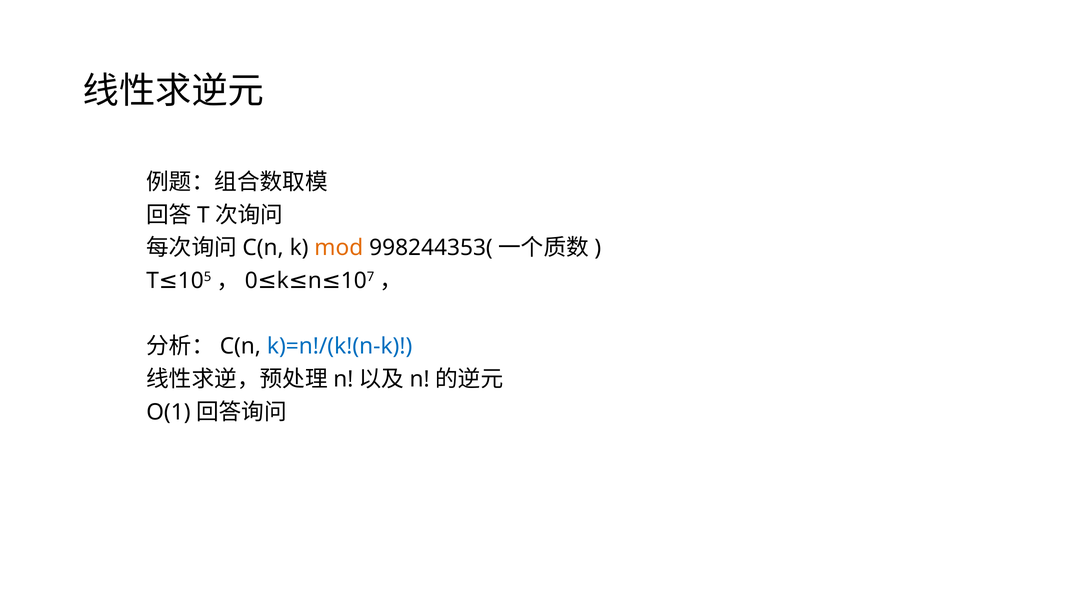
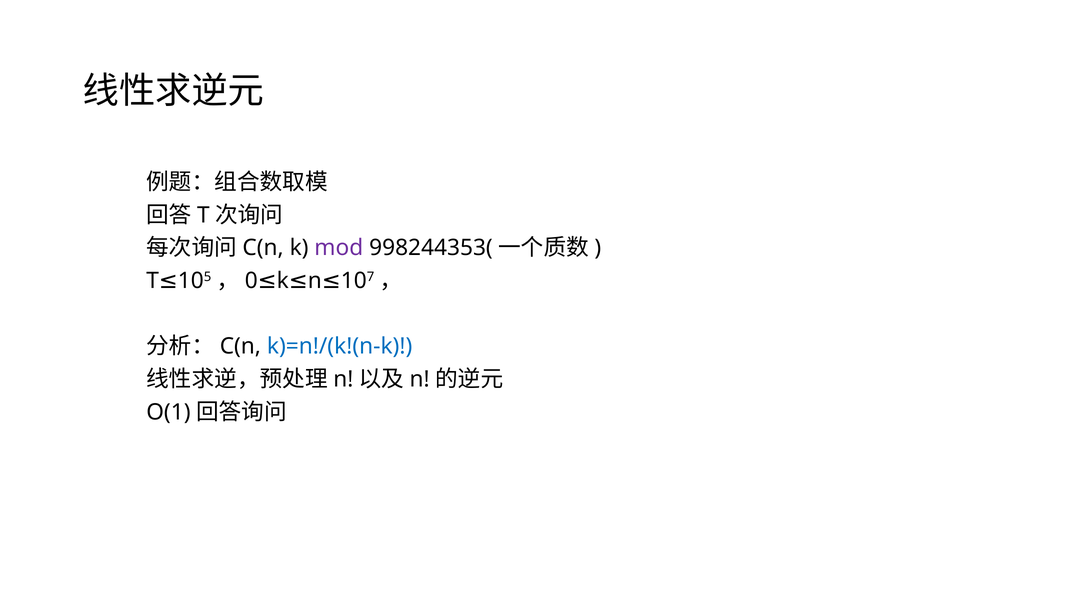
mod colour: orange -> purple
